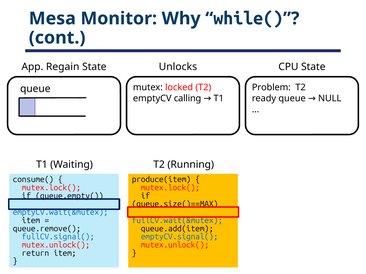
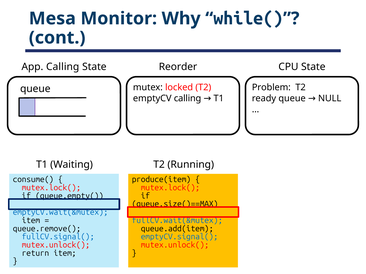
App Regain: Regain -> Calling
Unlocks: Unlocks -> Reorder
